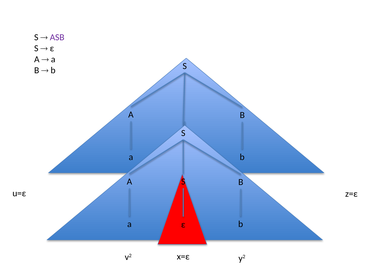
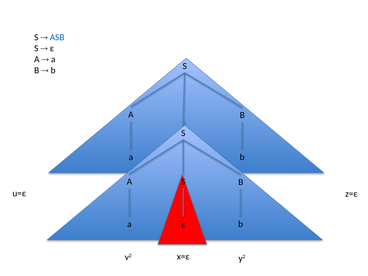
ASB colour: purple -> blue
